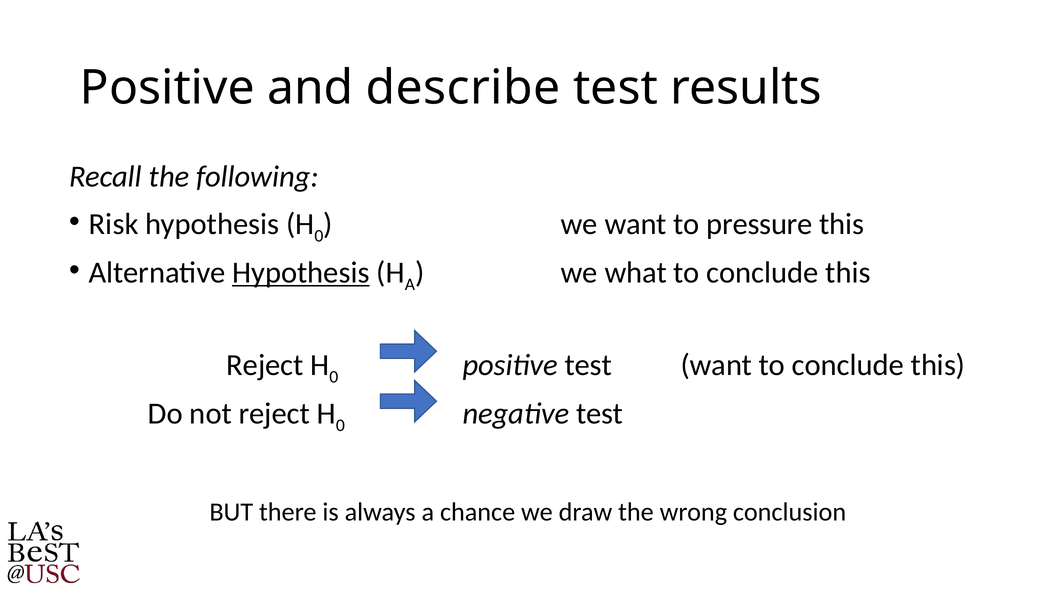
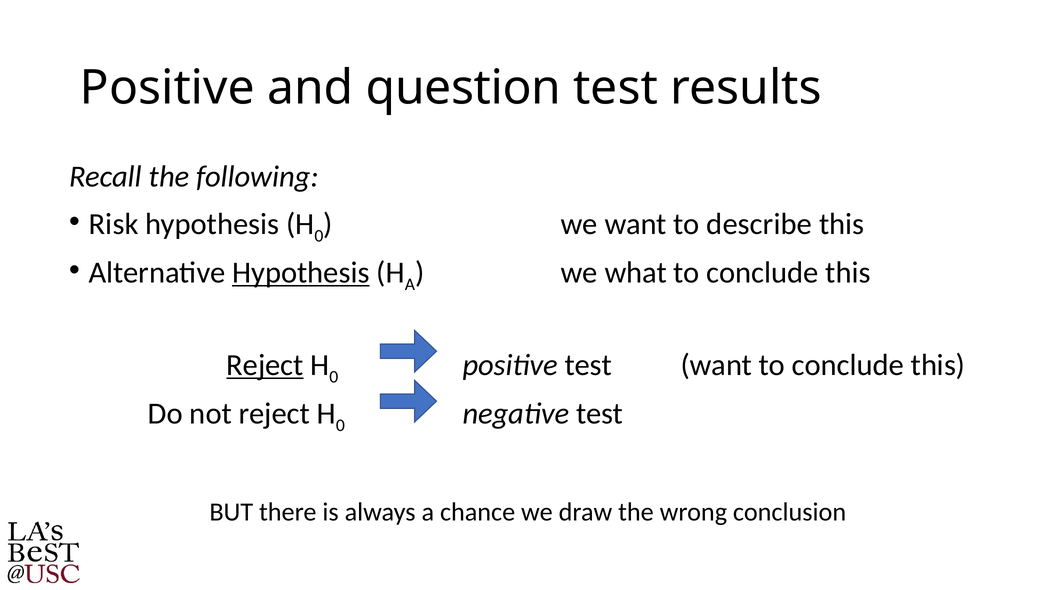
describe: describe -> question
pressure: pressure -> describe
Reject at (265, 365) underline: none -> present
